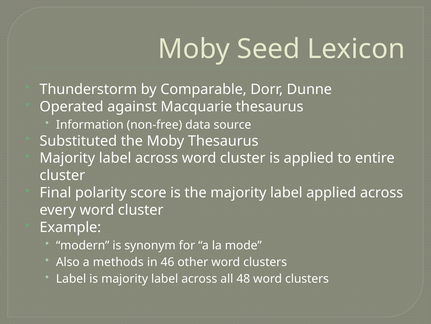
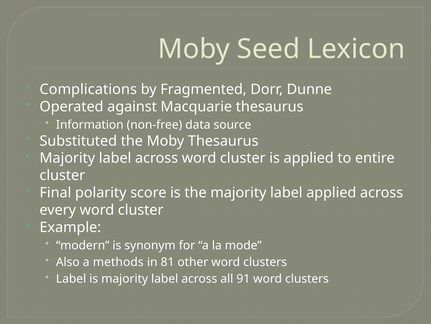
Thunderstorm: Thunderstorm -> Complications
Comparable: Comparable -> Fragmented
46: 46 -> 81
48: 48 -> 91
